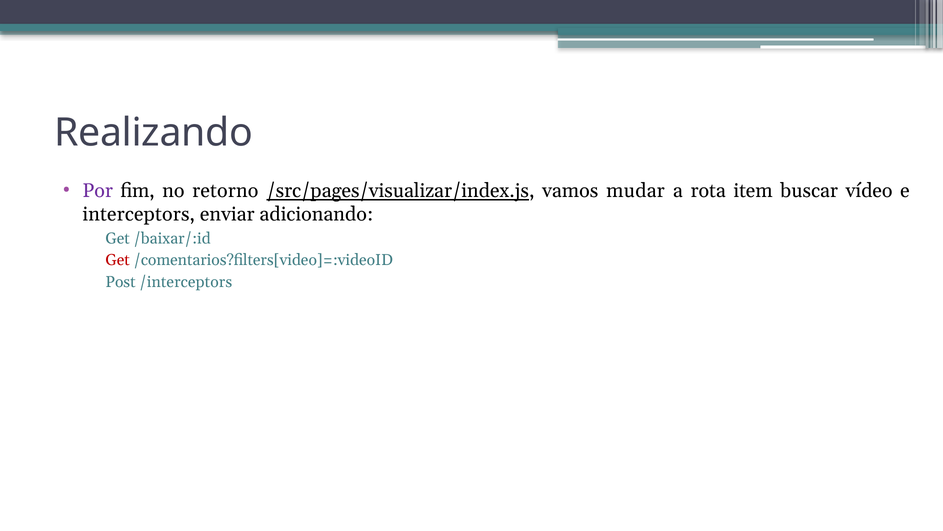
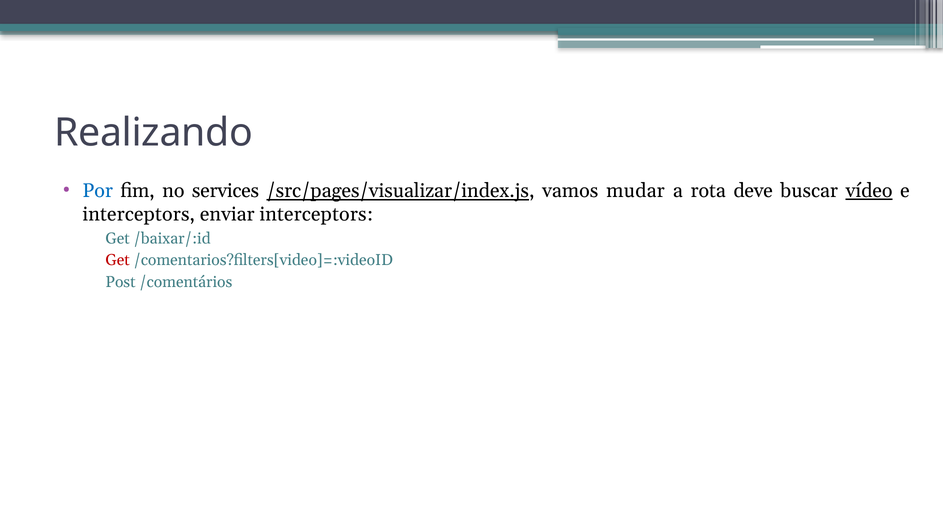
Por colour: purple -> blue
retorno: retorno -> services
item: item -> deve
vídeo underline: none -> present
enviar adicionando: adicionando -> interceptors
/interceptors: /interceptors -> /comentários
